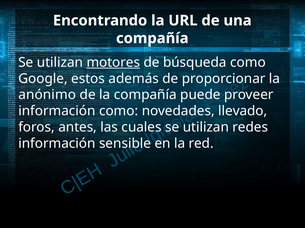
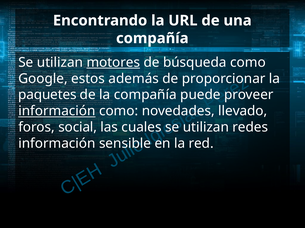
anónimo: anónimo -> paquetes
información at (57, 111) underline: none -> present
antes: antes -> social
